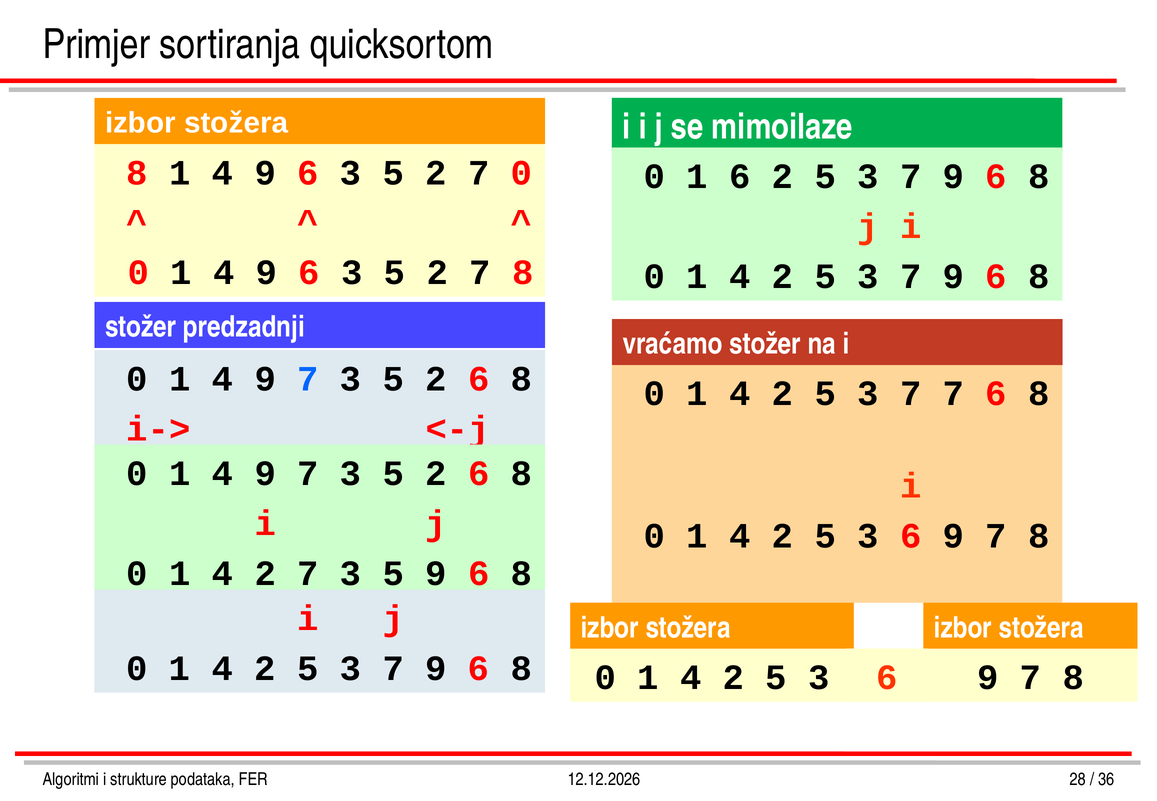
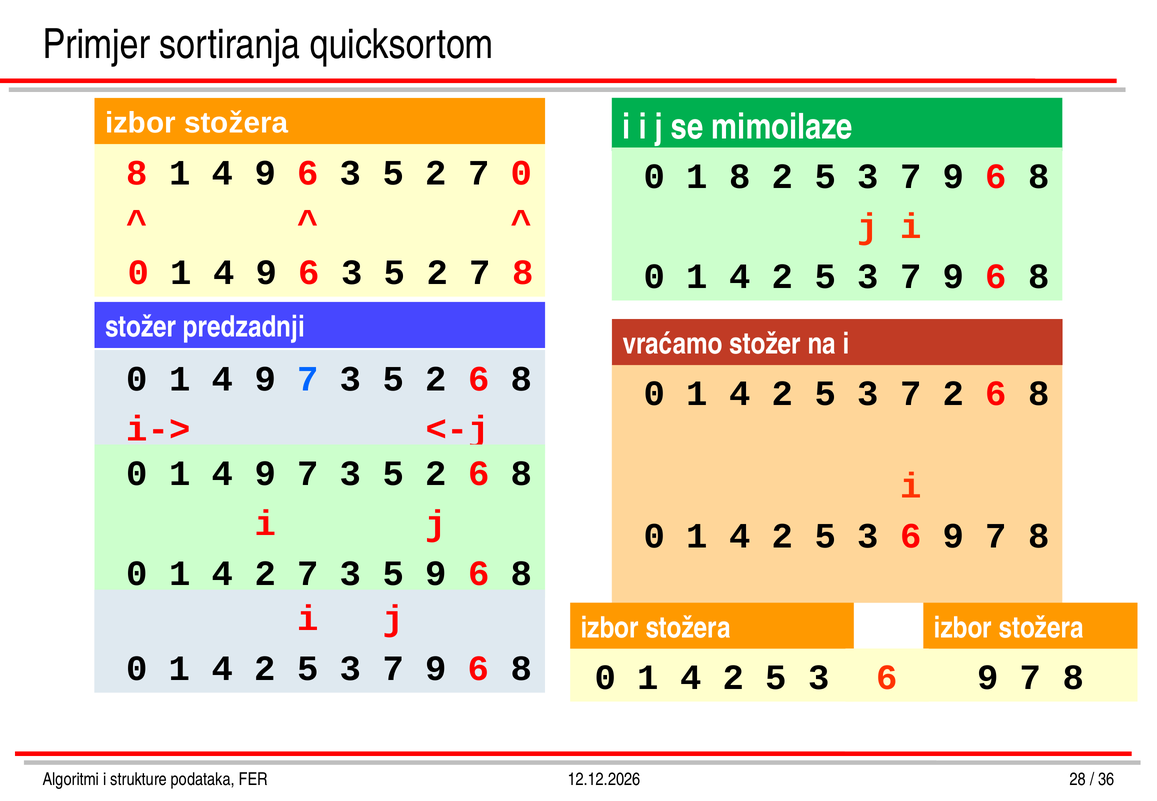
1 6: 6 -> 8
7 7: 7 -> 2
